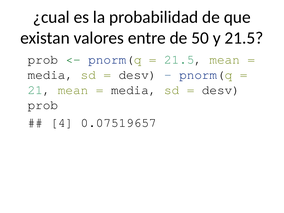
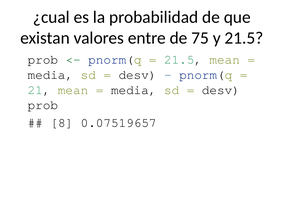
50: 50 -> 75
4: 4 -> 8
